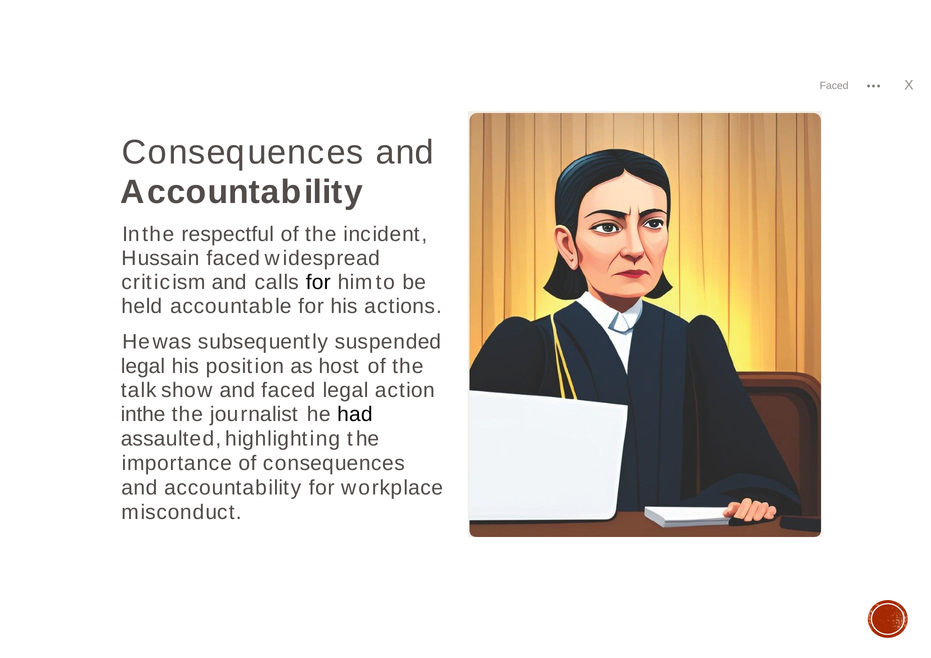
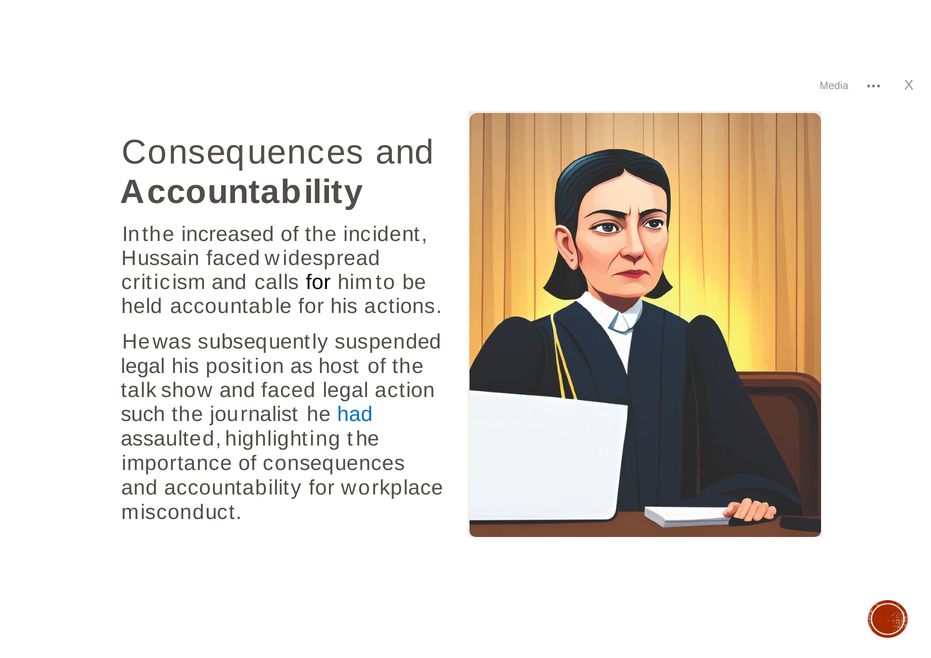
Faced at (834, 86): Faced -> Media
respectful: respectful -> increased
inthe at (143, 415): inthe -> such
had colour: black -> blue
